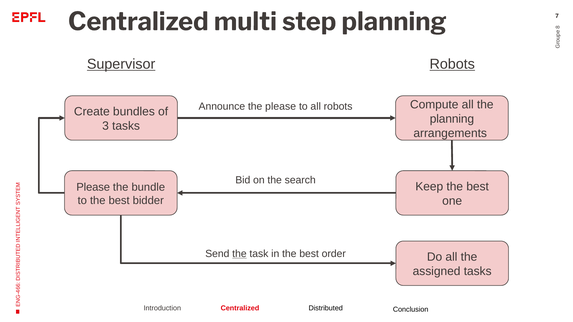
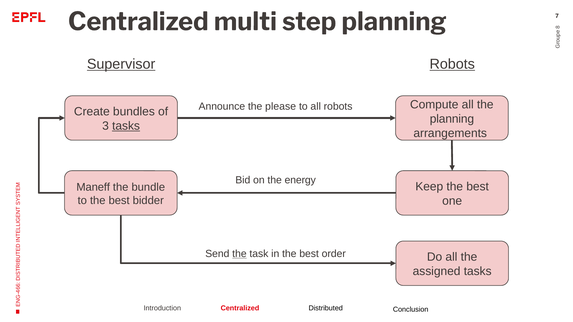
tasks at (126, 126) underline: none -> present
search: search -> energy
Please at (93, 187): Please -> Maneff
